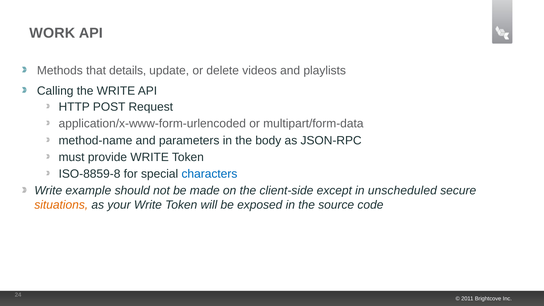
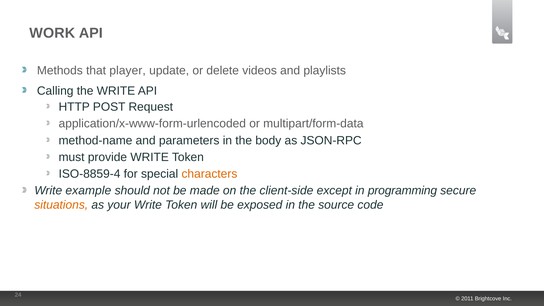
details: details -> player
ISO-8859-8: ISO-8859-8 -> ISO-8859-4
characters colour: blue -> orange
unscheduled: unscheduled -> programming
